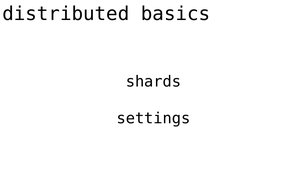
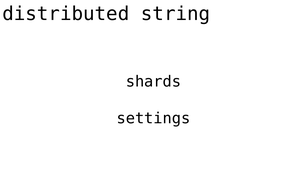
basics: basics -> string
